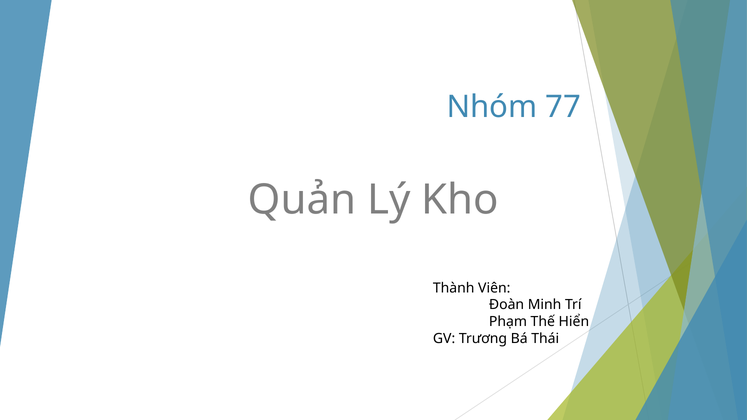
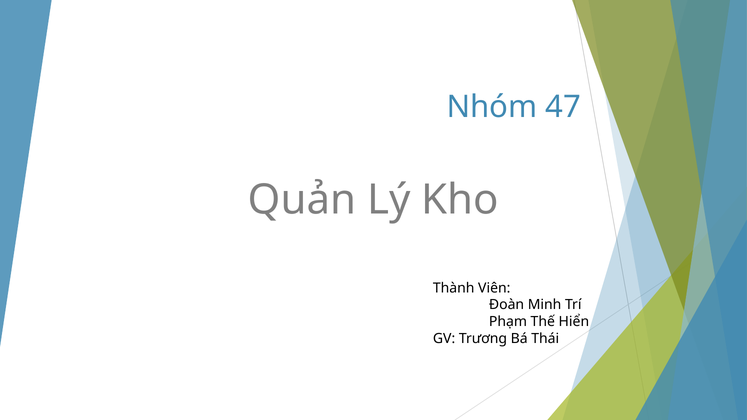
77: 77 -> 47
